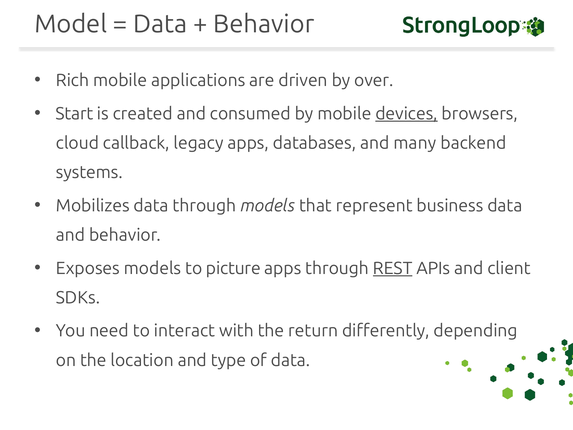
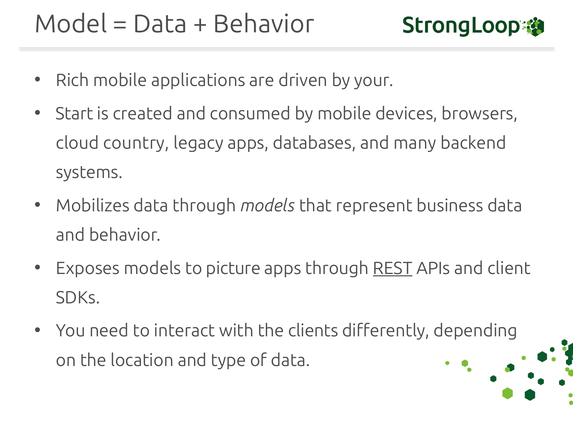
over: over -> your
devices underline: present -> none
callback: callback -> country
return: return -> clients
